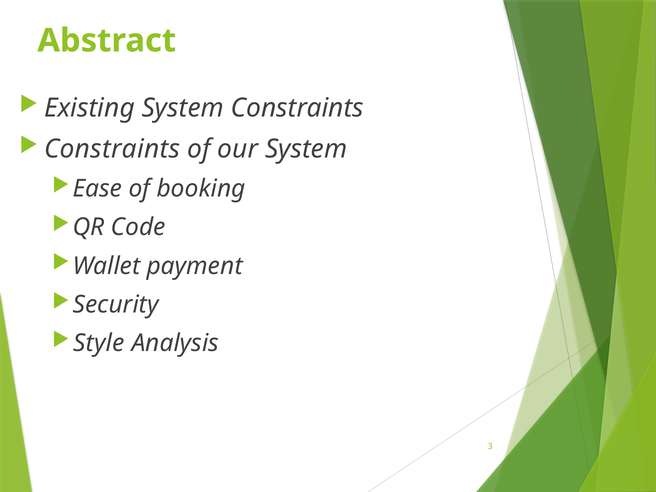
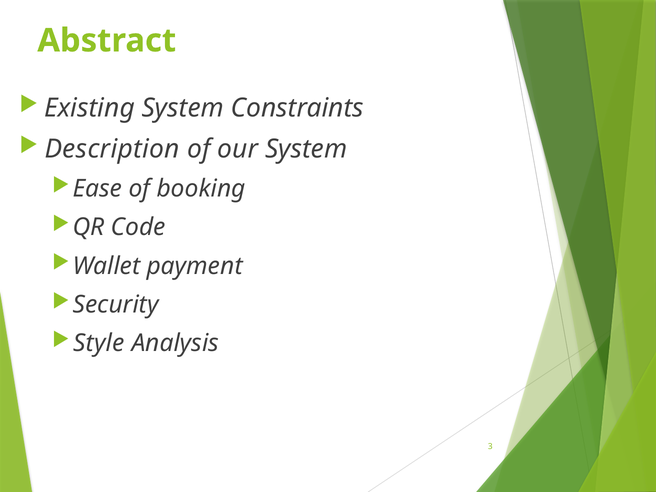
Constraints at (112, 149): Constraints -> Description
